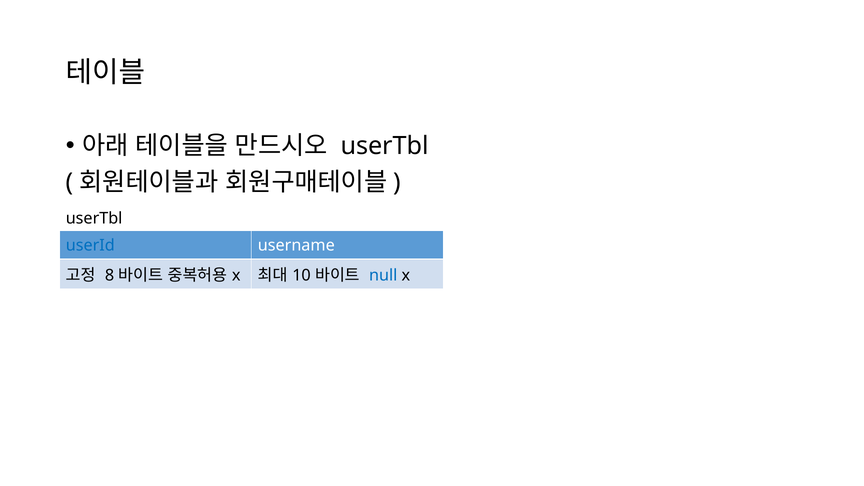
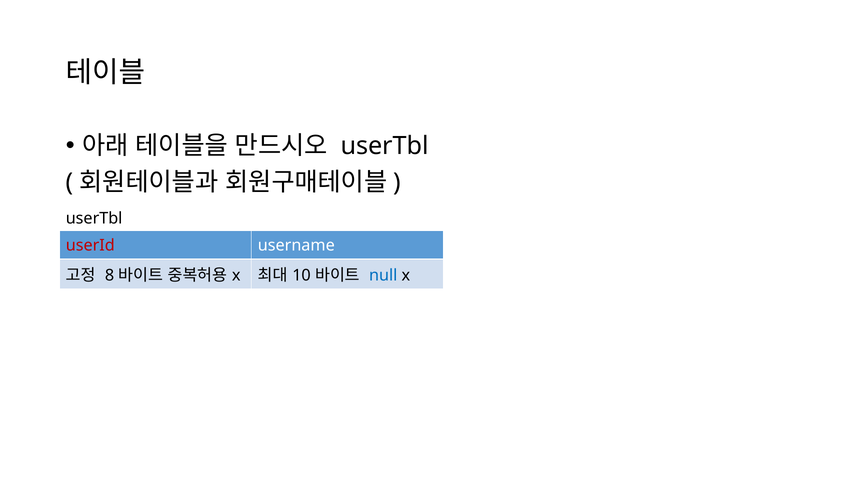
userId colour: blue -> red
